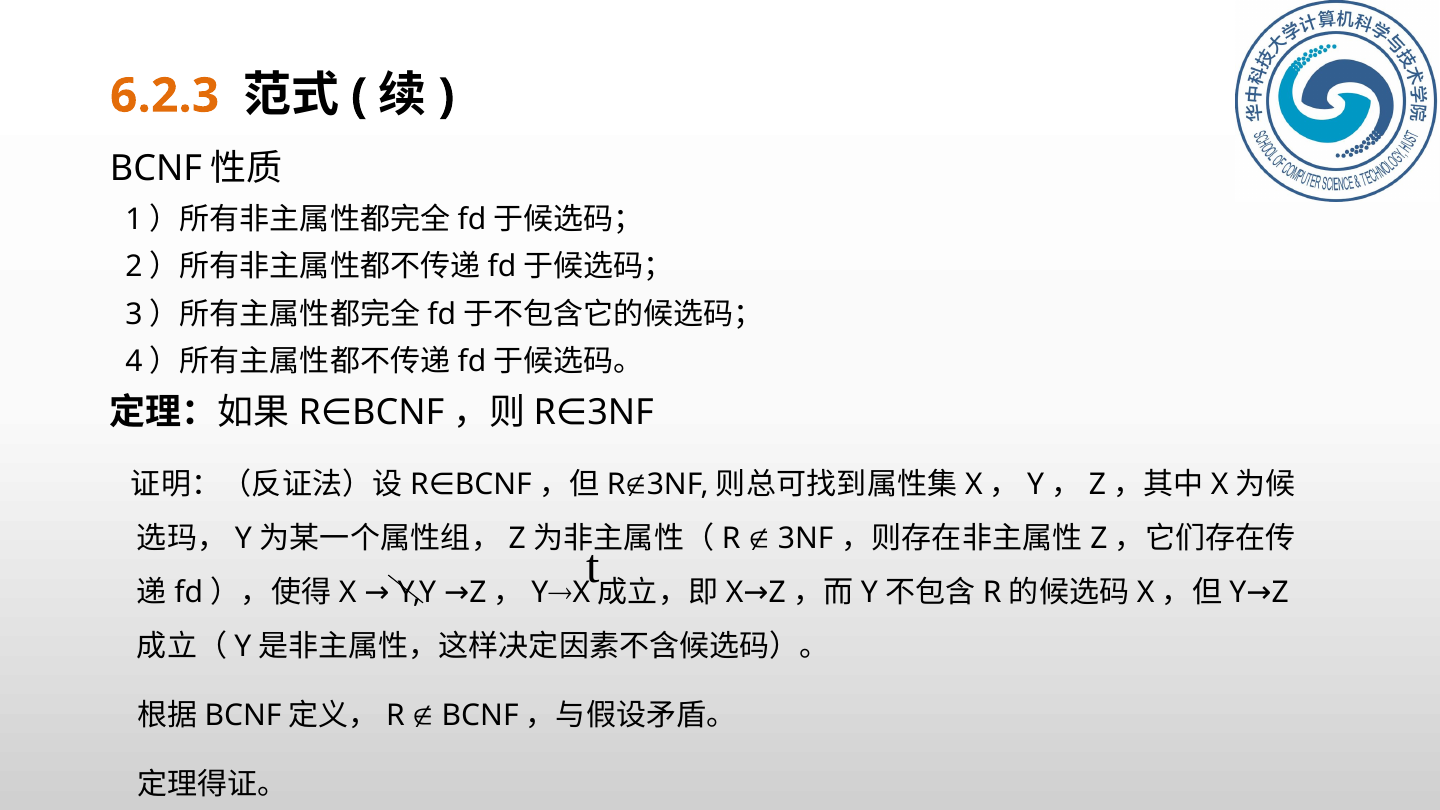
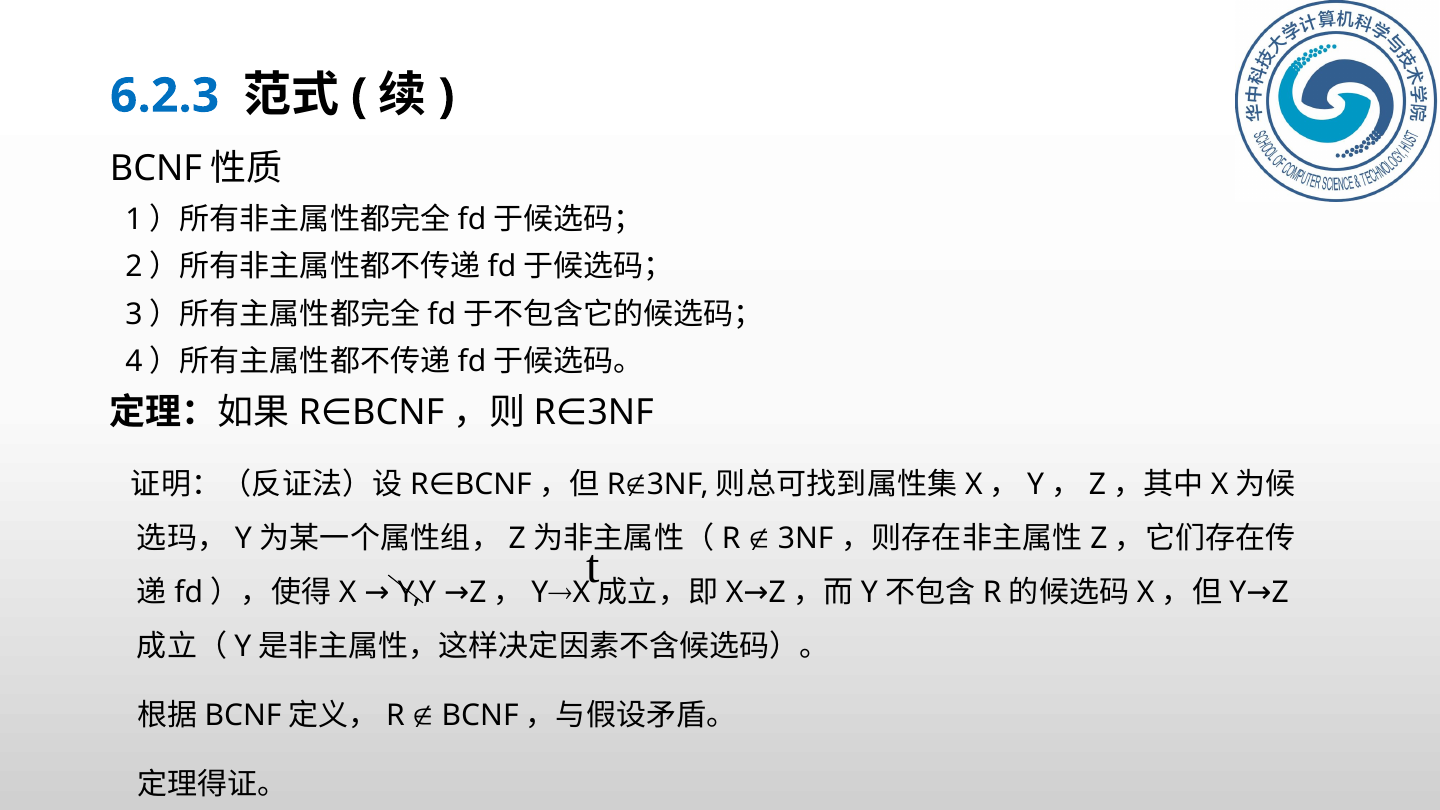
6.2.3 colour: orange -> blue
